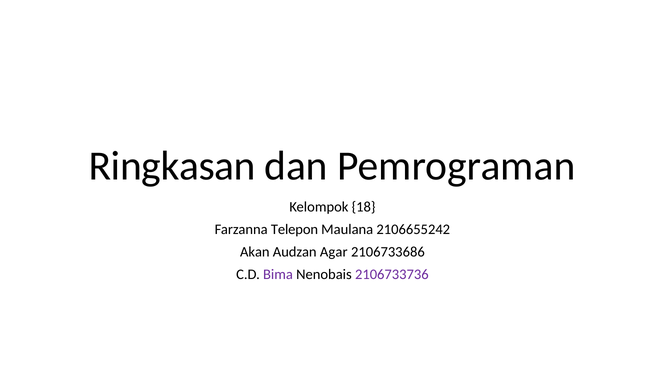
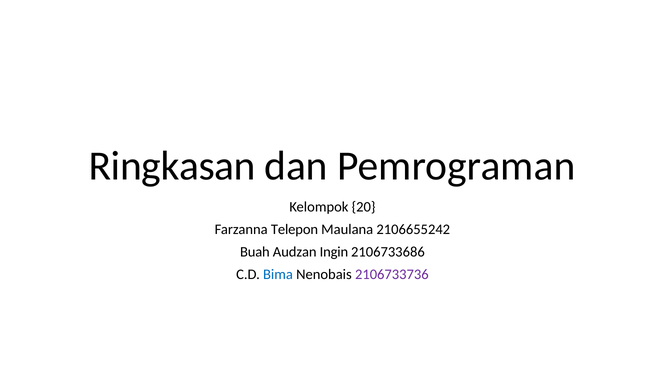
18: 18 -> 20
Akan: Akan -> Buah
Agar: Agar -> Ingin
Bima colour: purple -> blue
